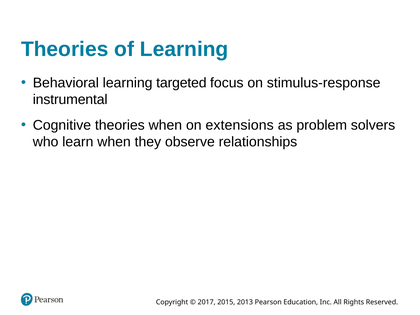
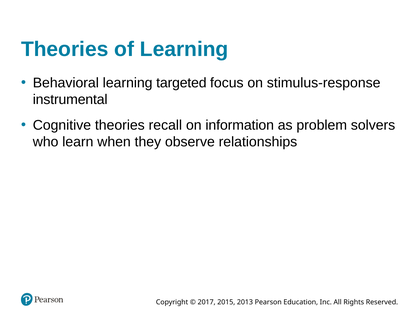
theories when: when -> recall
extensions: extensions -> information
